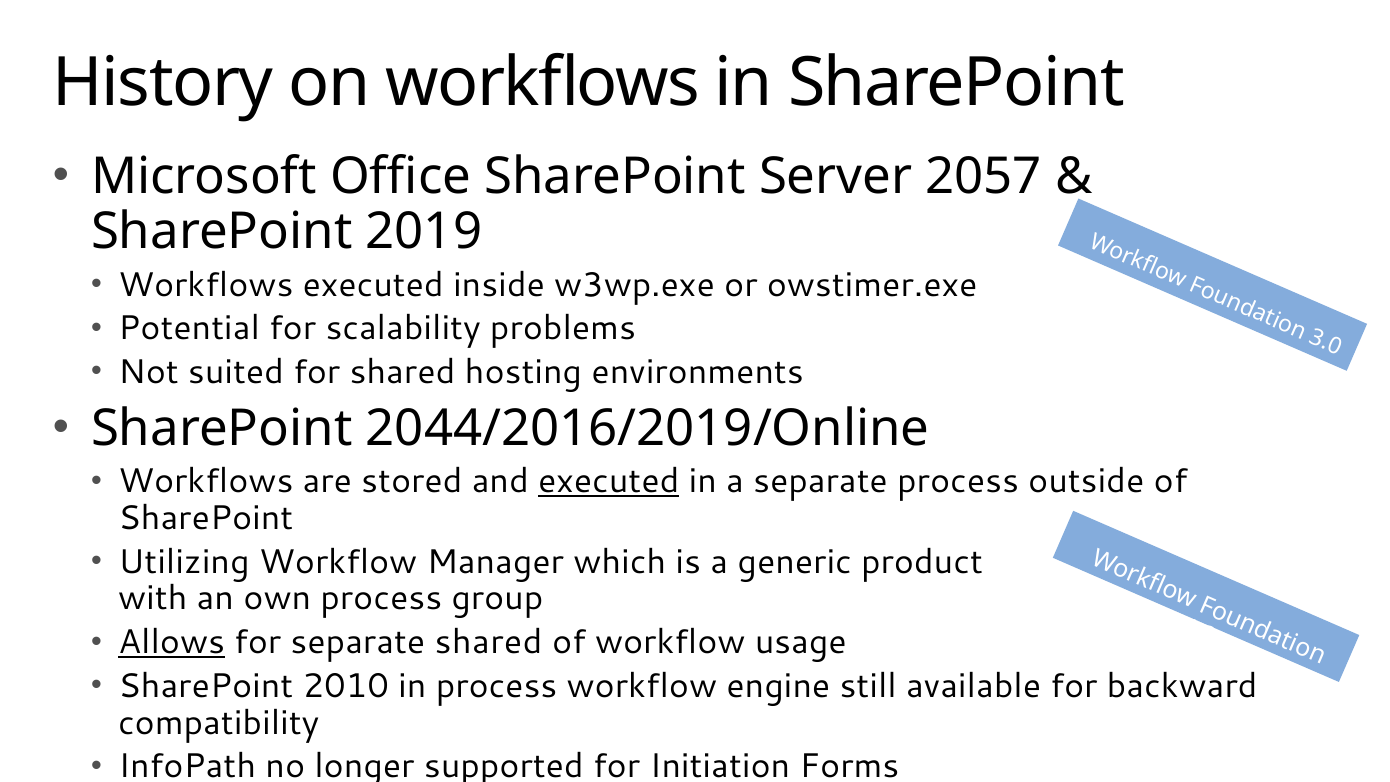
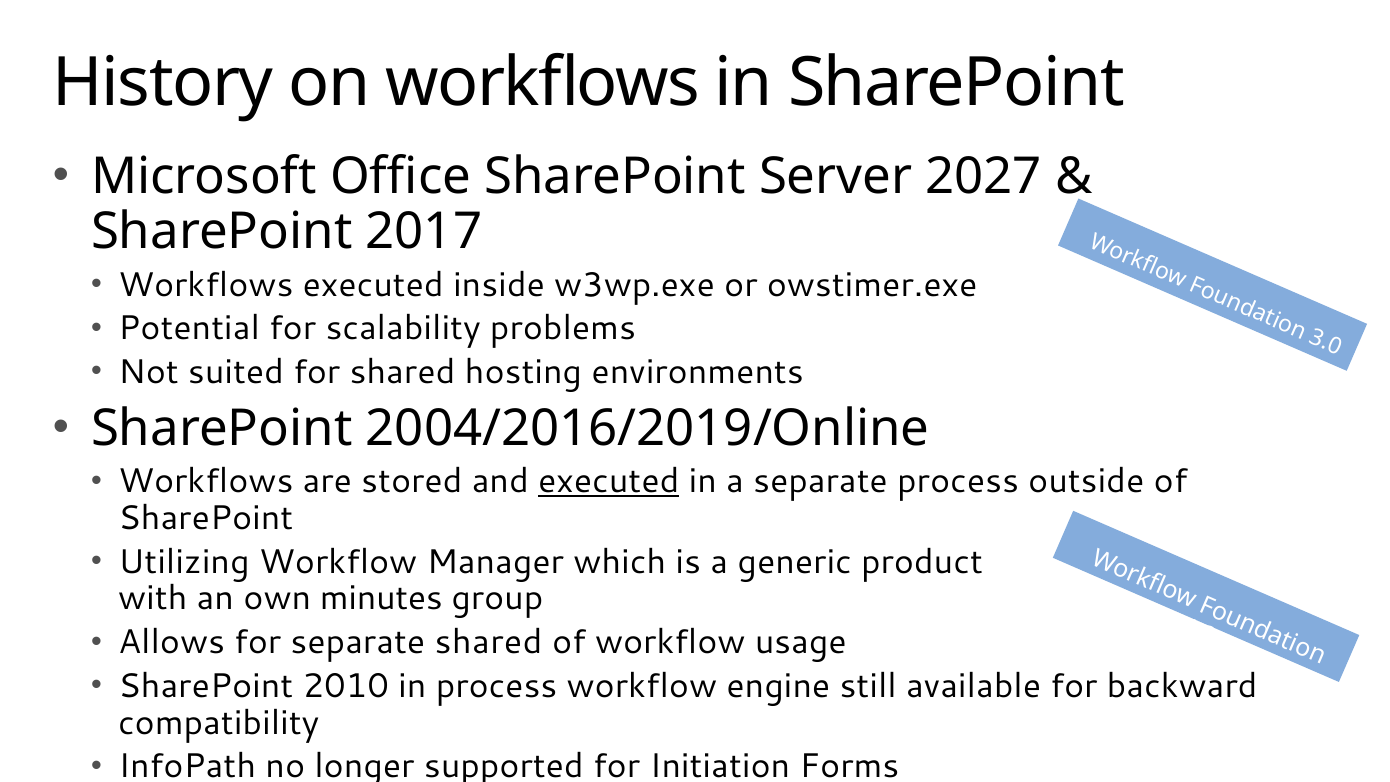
2057: 2057 -> 2027
2019: 2019 -> 2017
2044/2016/2019/Online: 2044/2016/2019/Online -> 2004/2016/2019/Online
own process: process -> minutes
Allows underline: present -> none
